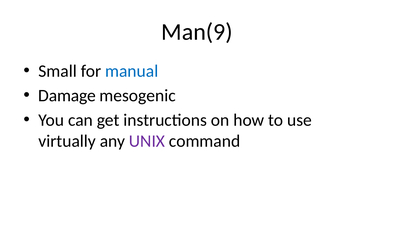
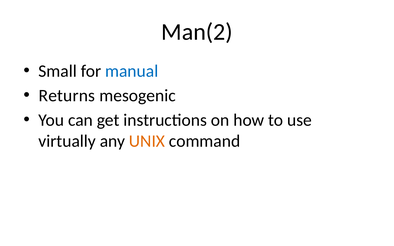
Man(9: Man(9 -> Man(2
Damage: Damage -> Returns
UNIX colour: purple -> orange
